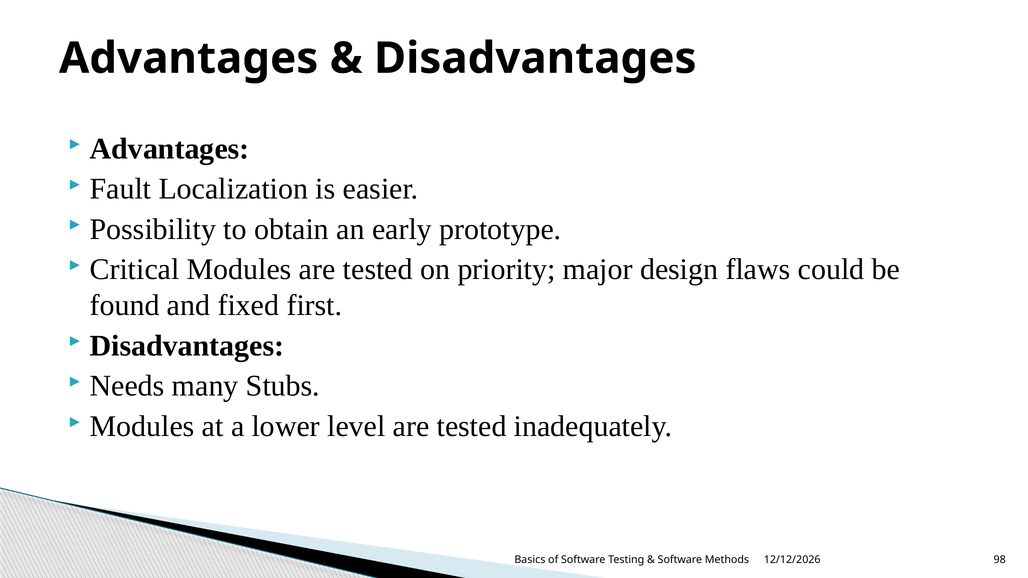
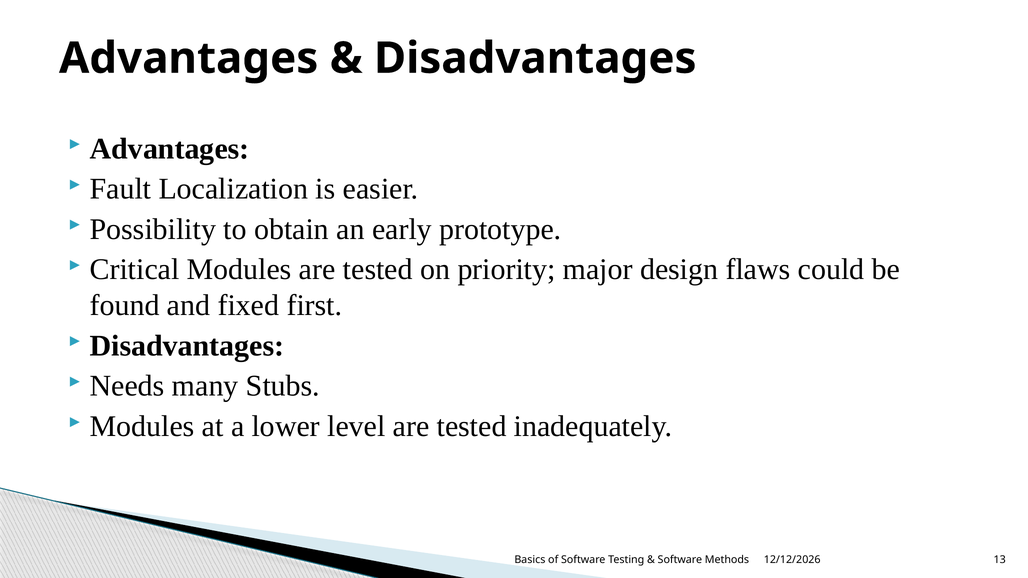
98: 98 -> 13
